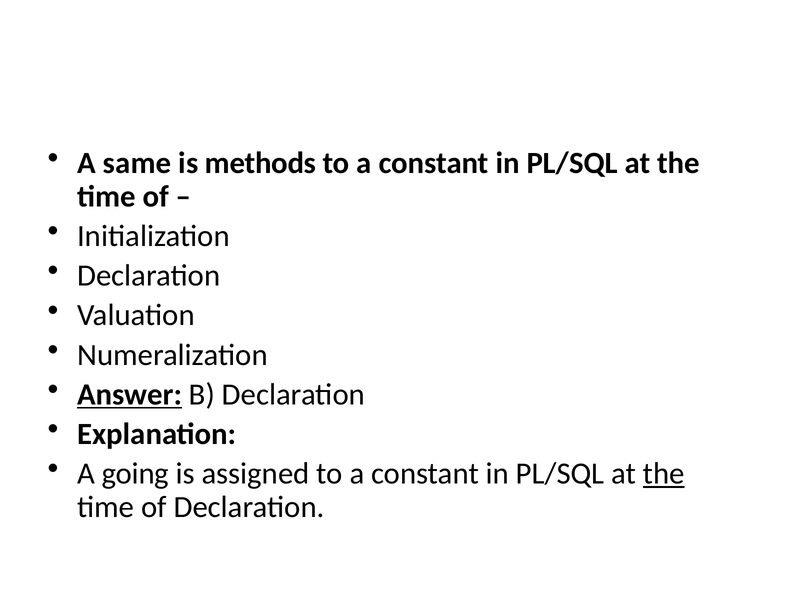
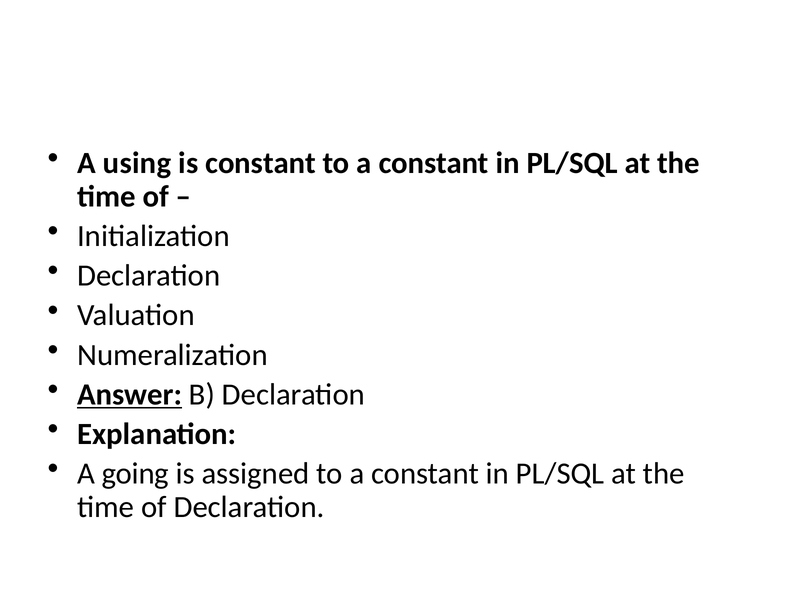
same: same -> using
is methods: methods -> constant
the at (664, 474) underline: present -> none
